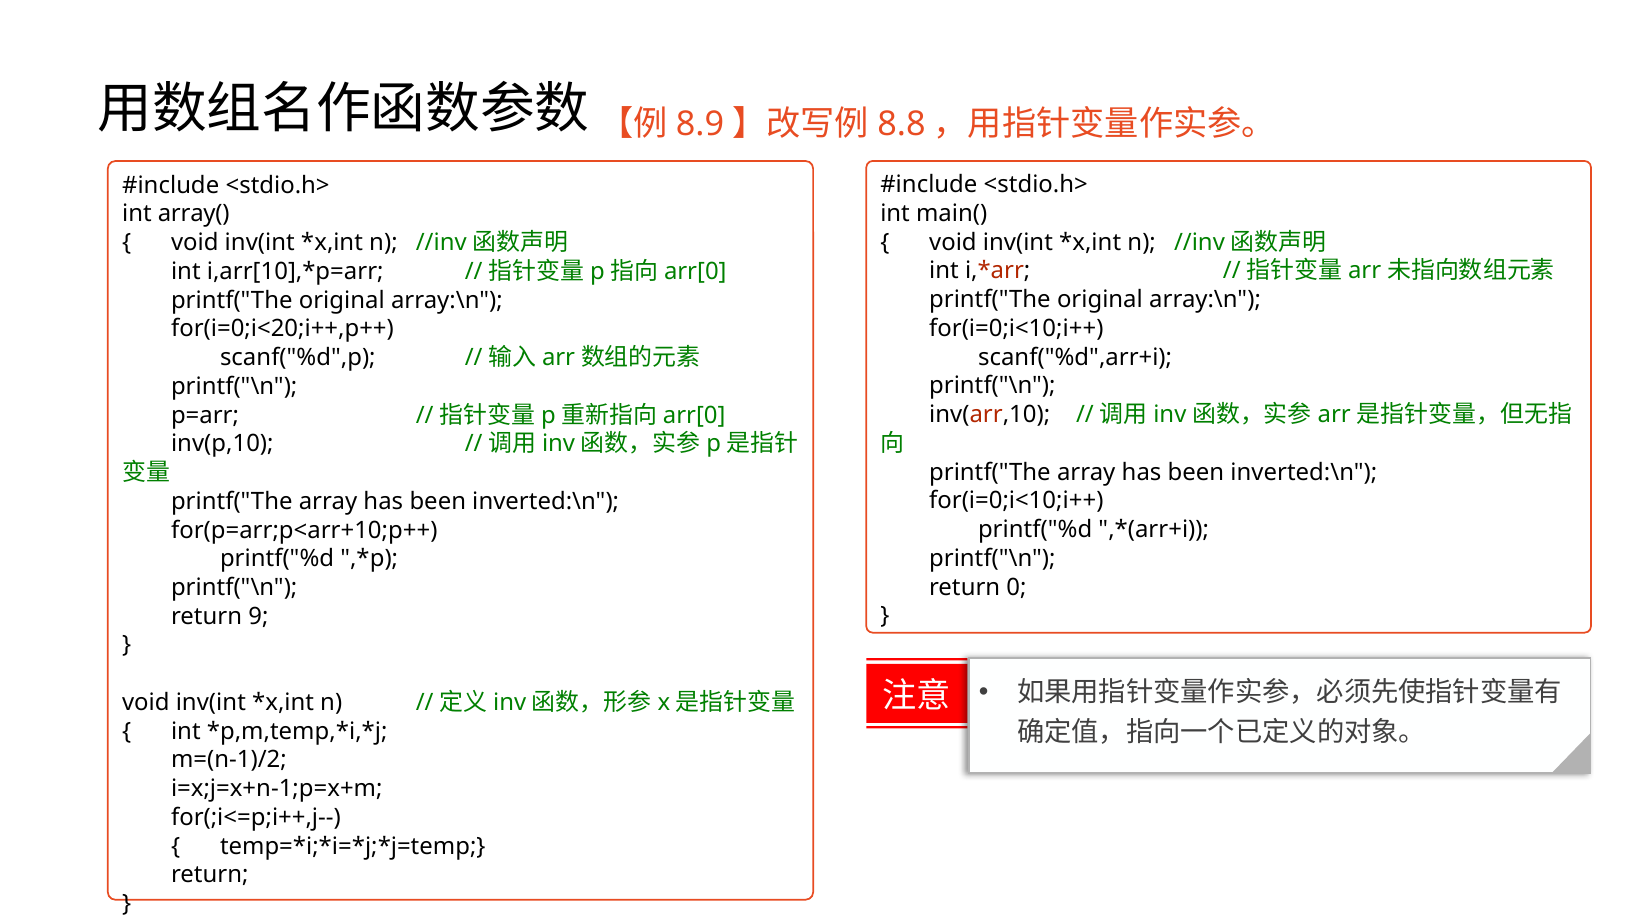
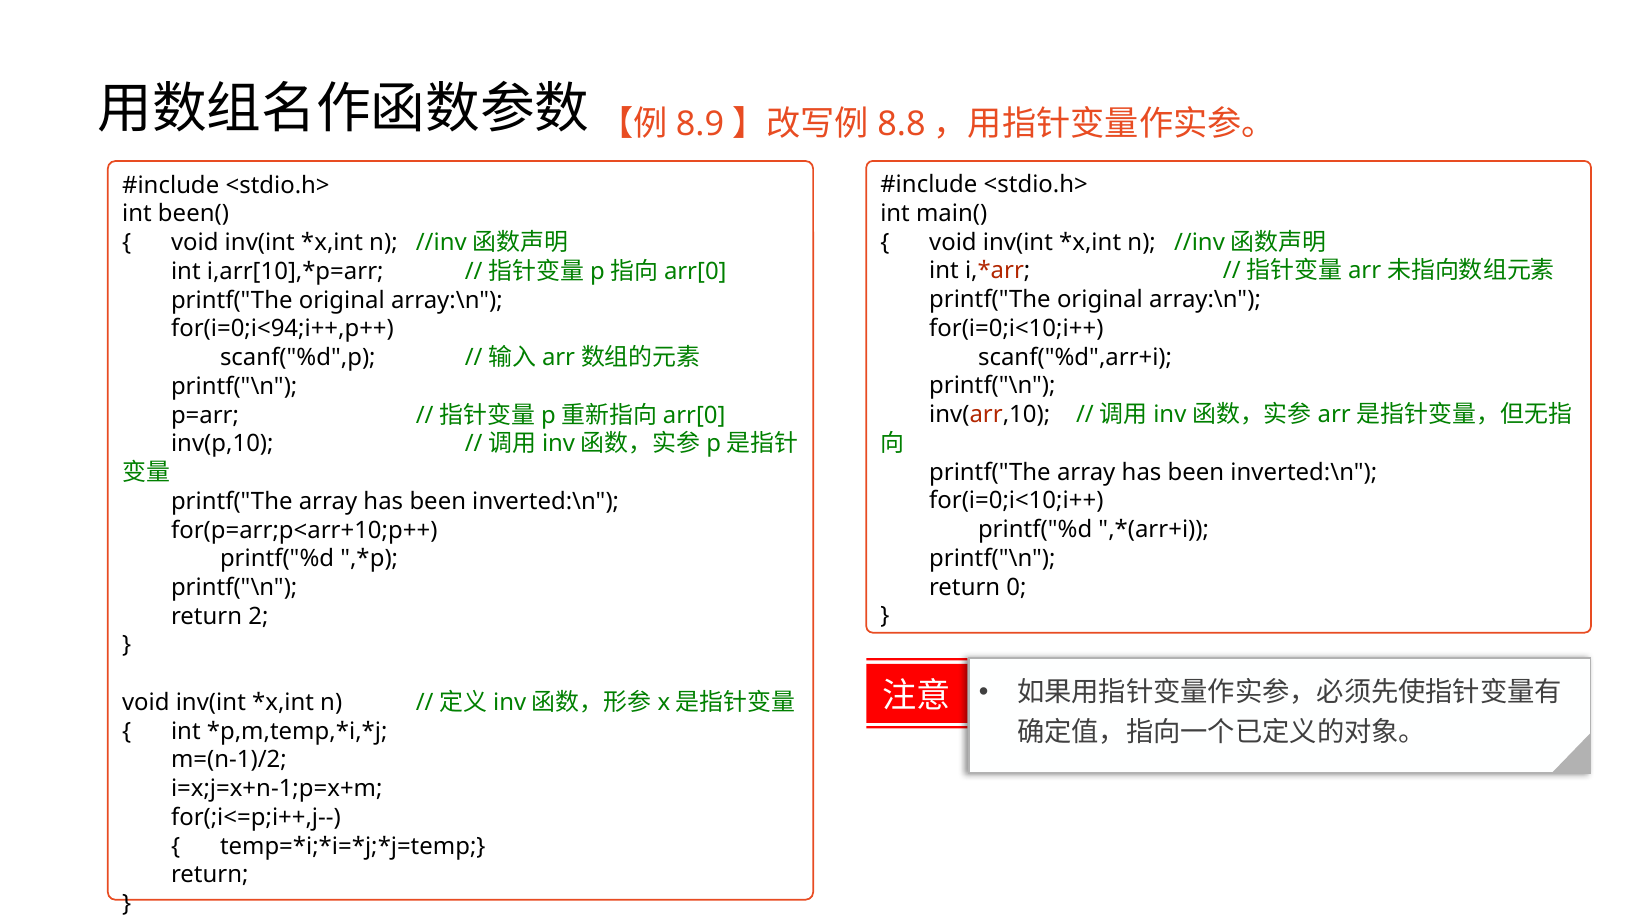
array(: array( -> been(
for(i=0;i<20;i++,p++: for(i=0;i<20;i++,p++ -> for(i=0;i<94;i++,p++
9: 9 -> 2
